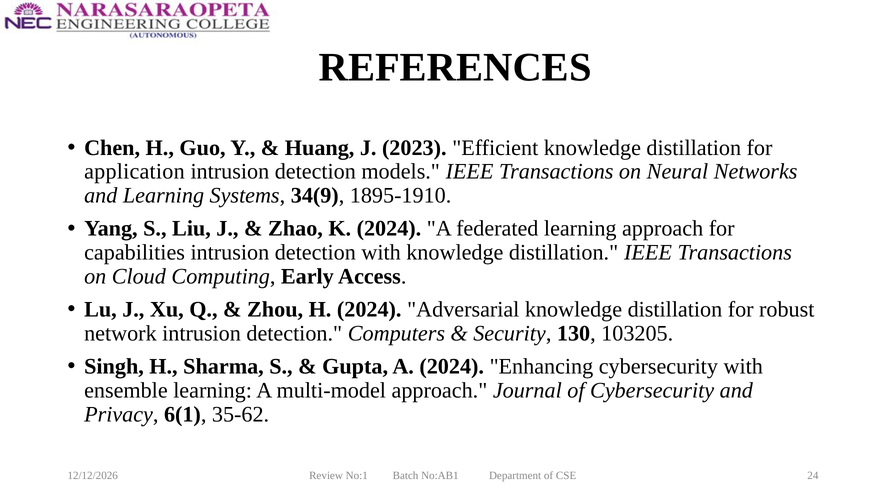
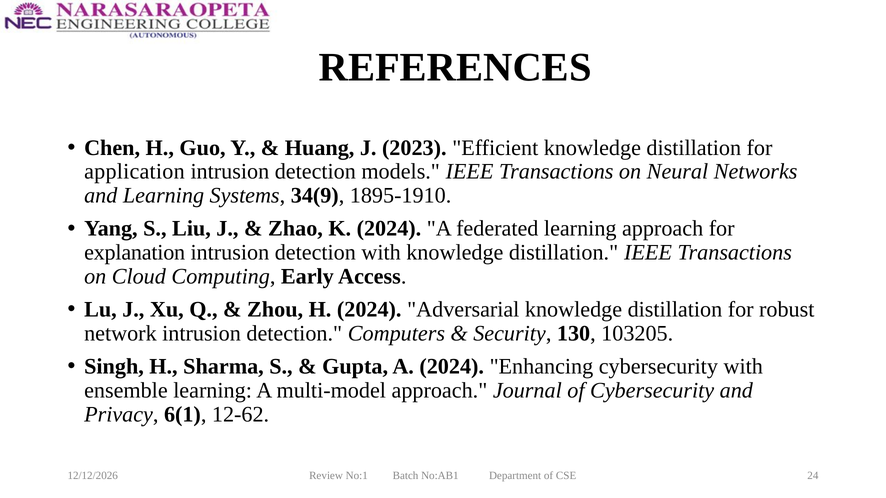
capabilities: capabilities -> explanation
35-62: 35-62 -> 12-62
